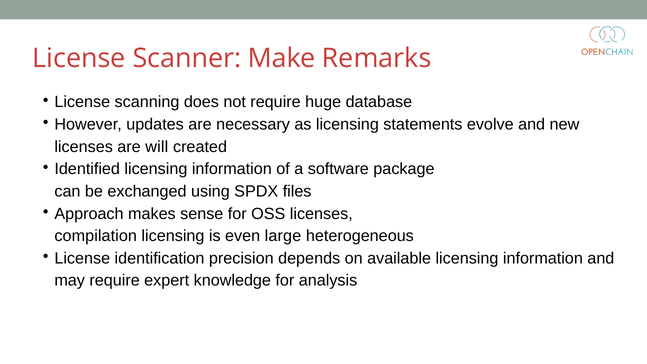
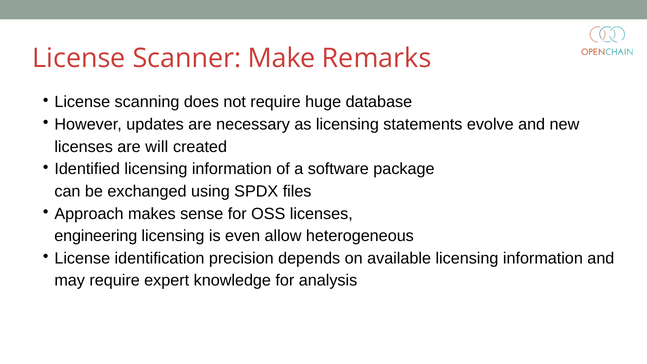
compilation: compilation -> engineering
large: large -> allow
